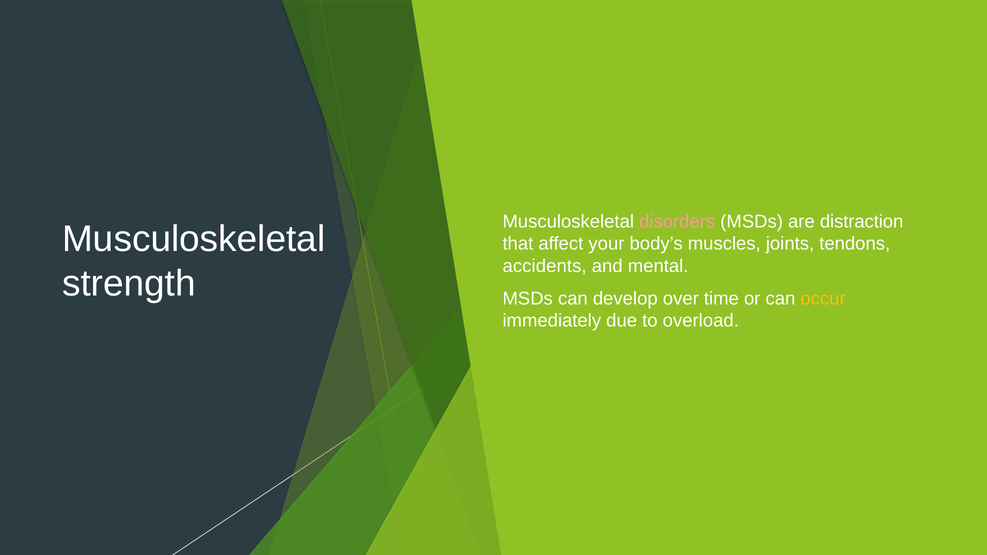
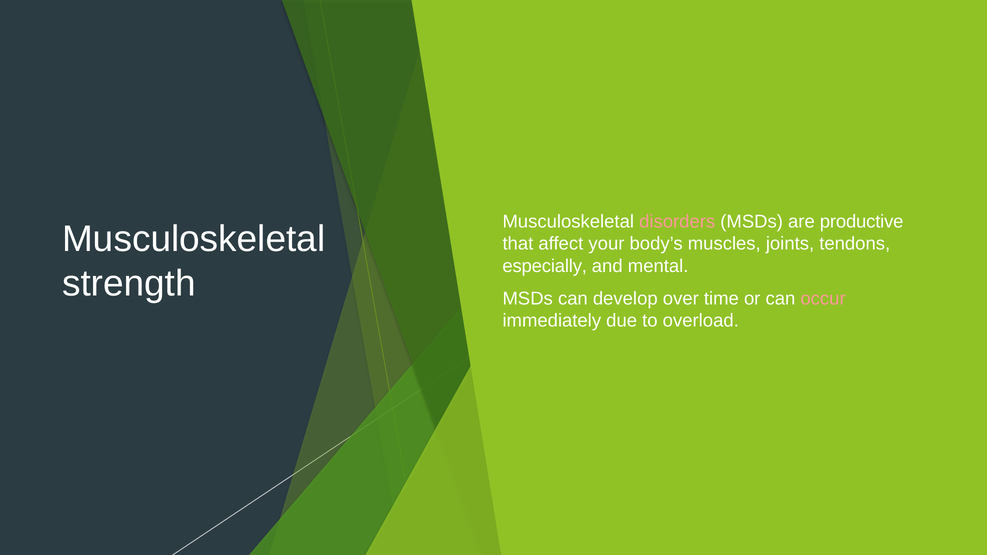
distraction: distraction -> productive
accidents: accidents -> especially
occur colour: yellow -> pink
